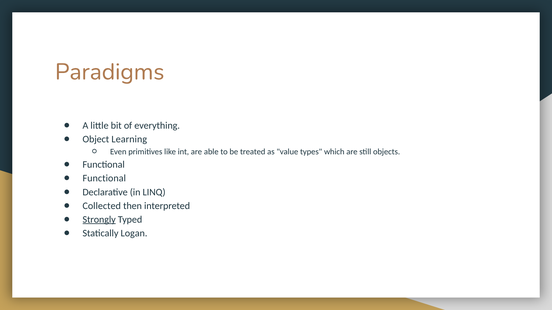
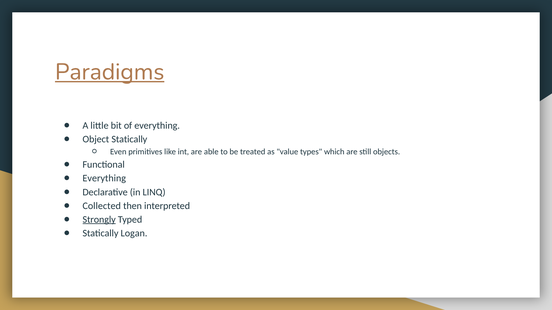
Paradigms underline: none -> present
Object Learning: Learning -> Statically
Functional at (104, 179): Functional -> Everything
